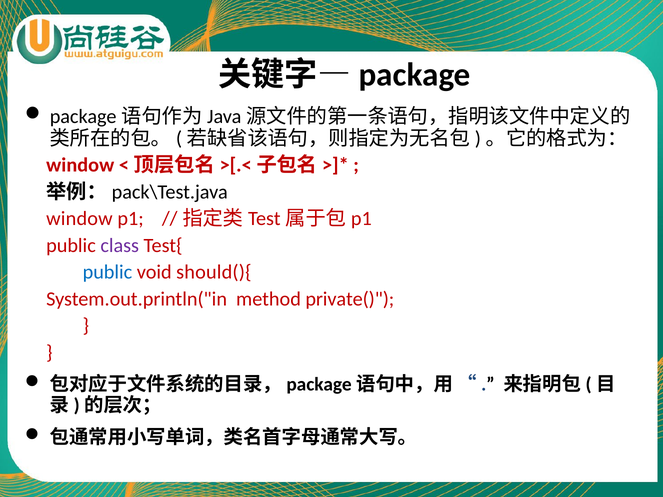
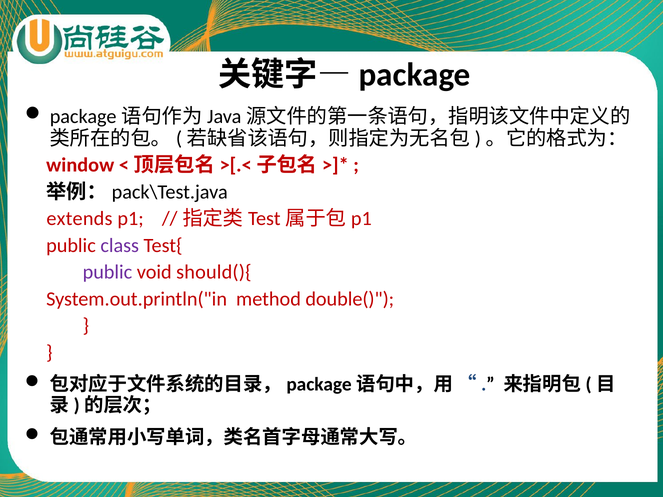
window at (79, 219): window -> extends
public at (107, 272) colour: blue -> purple
private(: private( -> double(
